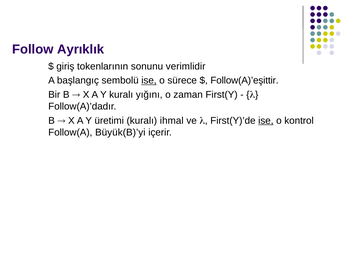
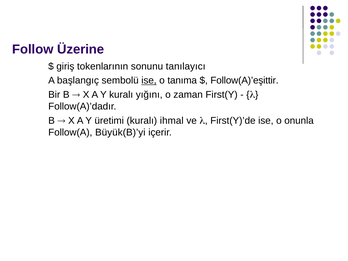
Ayrıklık: Ayrıklık -> Üzerine
verimlidir: verimlidir -> tanılayıcı
sürece: sürece -> tanıma
ise at (266, 121) underline: present -> none
kontrol: kontrol -> onunla
